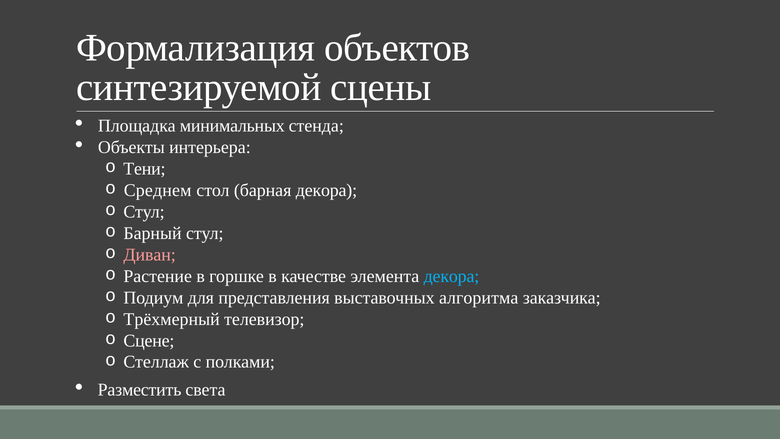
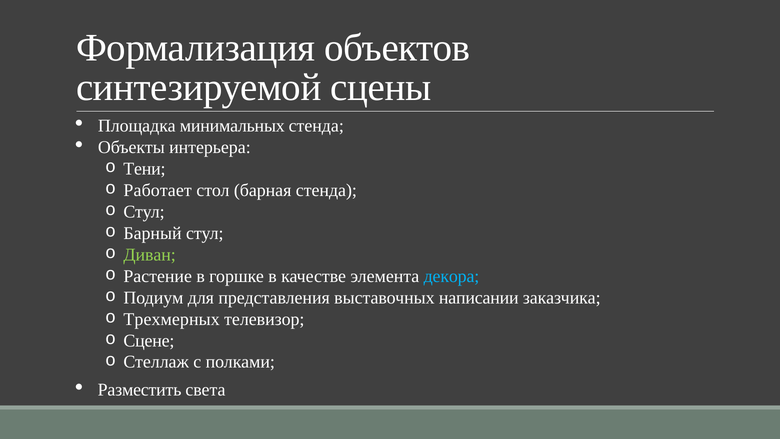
Среднем: Среднем -> Работает
барная декора: декора -> стенда
Диван colour: pink -> light green
алгоритма: алгоритма -> написании
Трёхмерный: Трёхмерный -> Трехмерных
